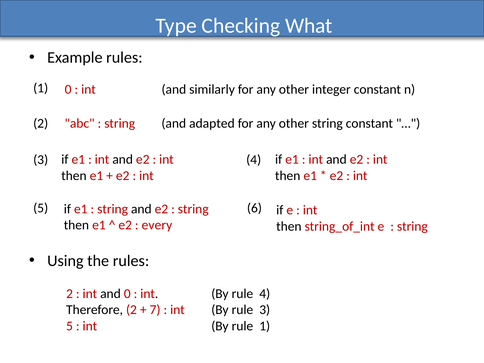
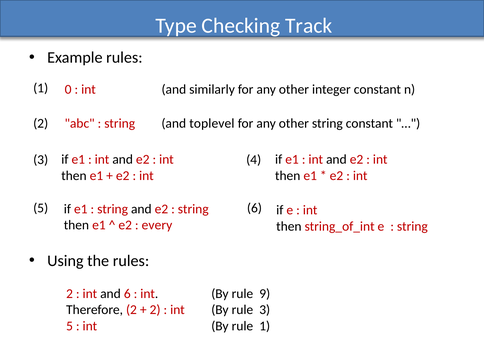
What: What -> Track
adapted: adapted -> toplevel
and 0: 0 -> 6
rule 4: 4 -> 9
7 at (155, 310): 7 -> 2
